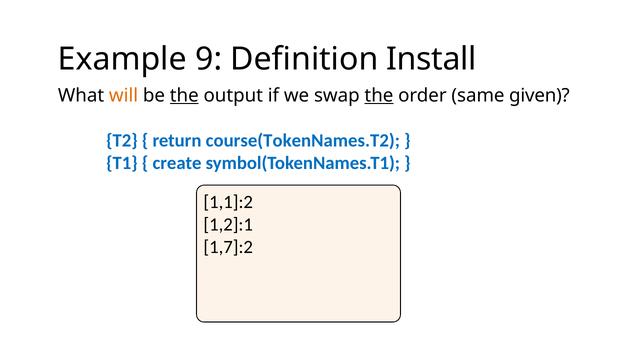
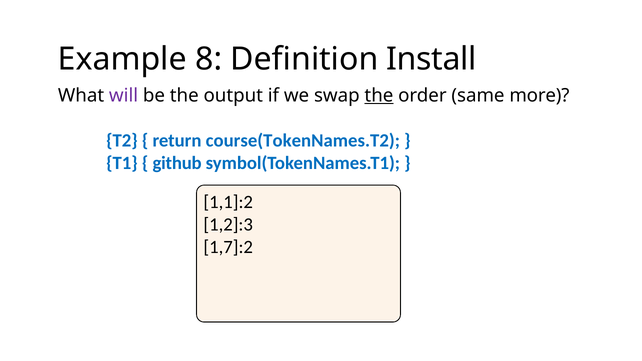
9: 9 -> 8
will colour: orange -> purple
the at (184, 95) underline: present -> none
given: given -> more
create: create -> github
1,2]:1: 1,2]:1 -> 1,2]:3
